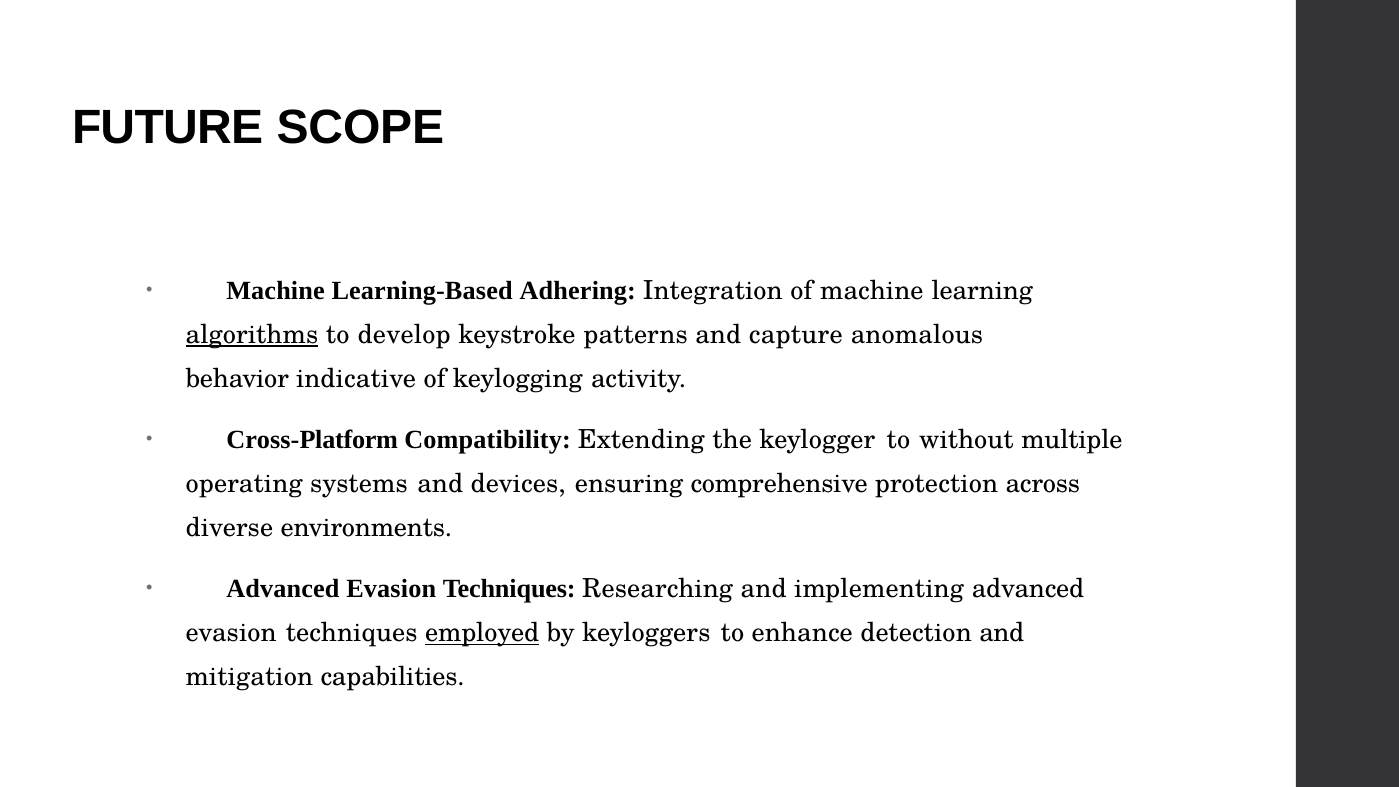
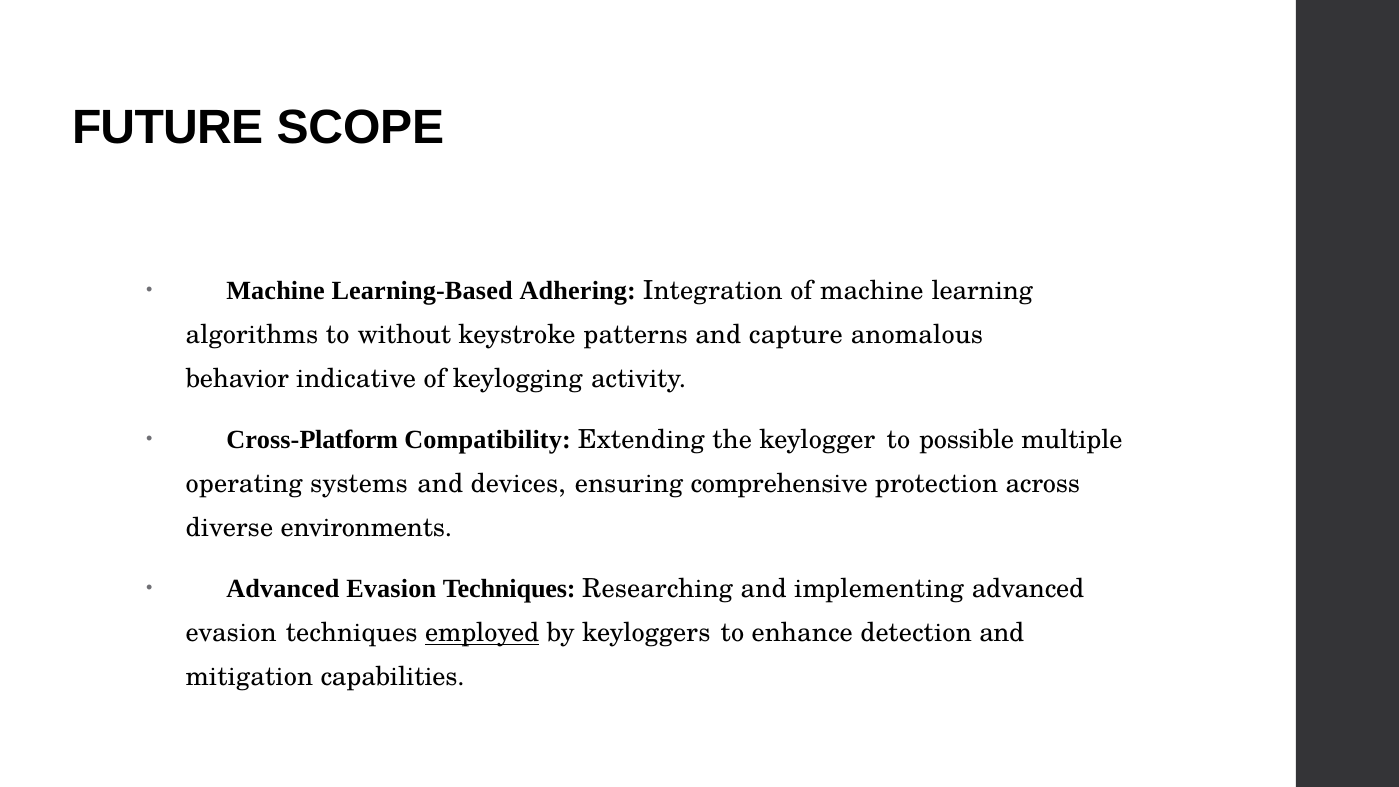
algorithms underline: present -> none
develop: develop -> without
without: without -> possible
